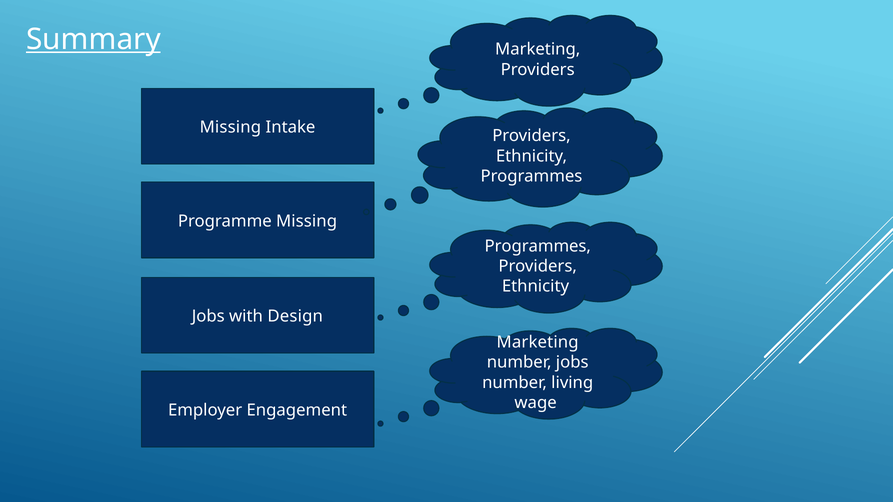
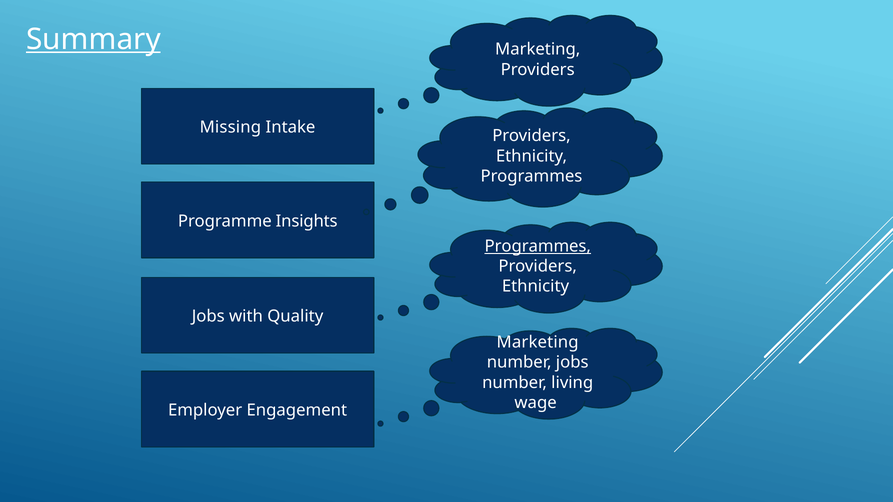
Programme Missing: Missing -> Insights
Programmes at (538, 246) underline: none -> present
Design: Design -> Quality
